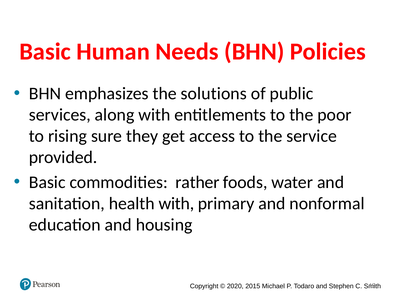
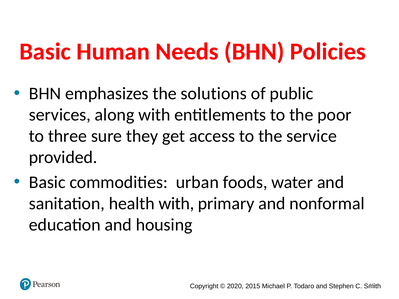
rising: rising -> three
rather: rather -> urban
